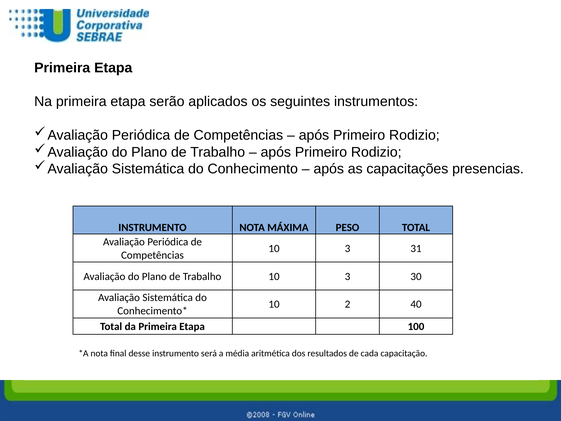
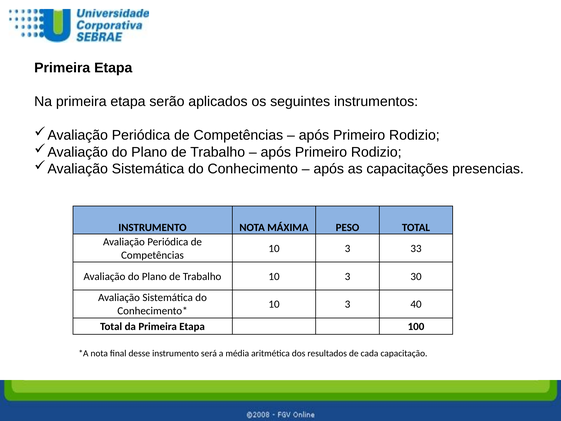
31: 31 -> 33
2 at (348, 304): 2 -> 3
